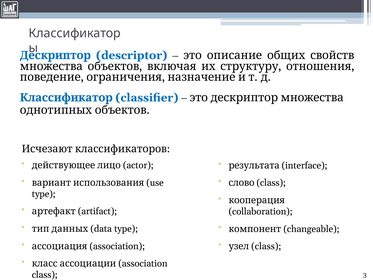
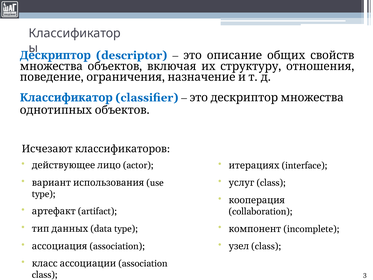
результата: результата -> итерациях
слово: слово -> услуг
changeable: changeable -> incomplete
